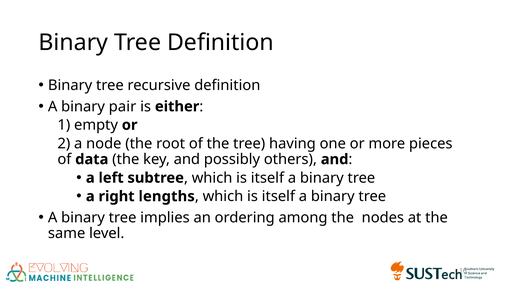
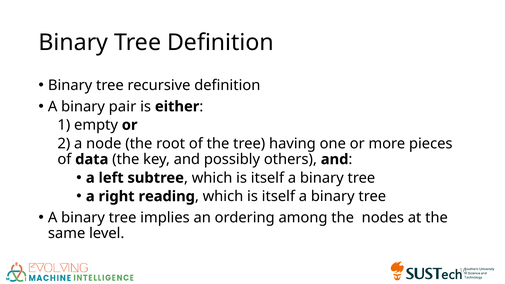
lengths: lengths -> reading
